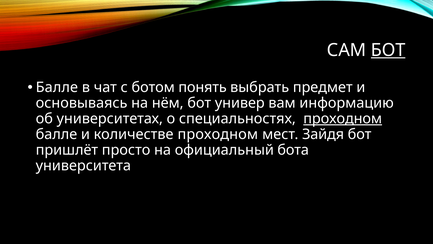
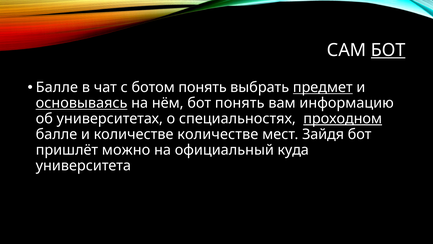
предмет underline: none -> present
основываясь underline: none -> present
бот универ: универ -> понять
количестве проходном: проходном -> количестве
просто: просто -> можно
бота: бота -> куда
